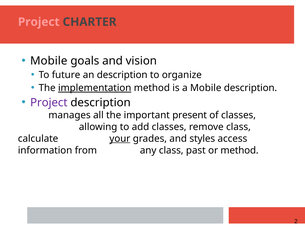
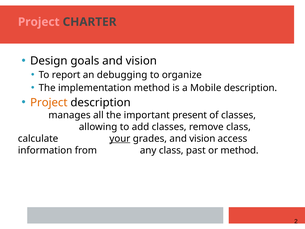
Mobile at (49, 61): Mobile -> Design
future: future -> report
an description: description -> debugging
implementation underline: present -> none
Project at (49, 102) colour: purple -> orange
grades and styles: styles -> vision
